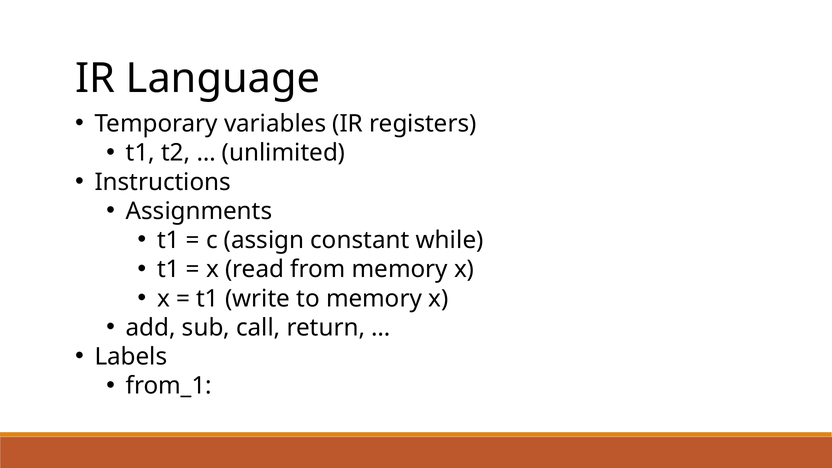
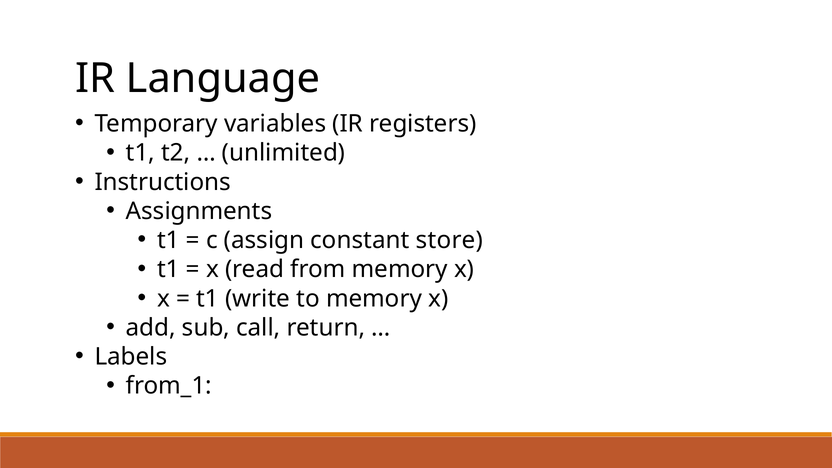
while: while -> store
